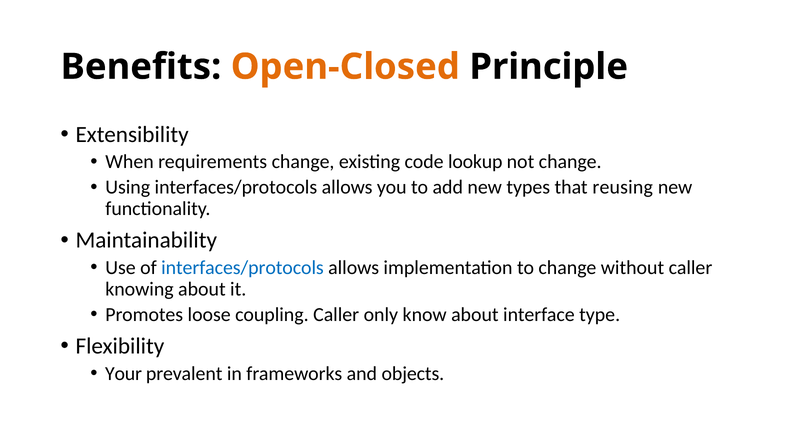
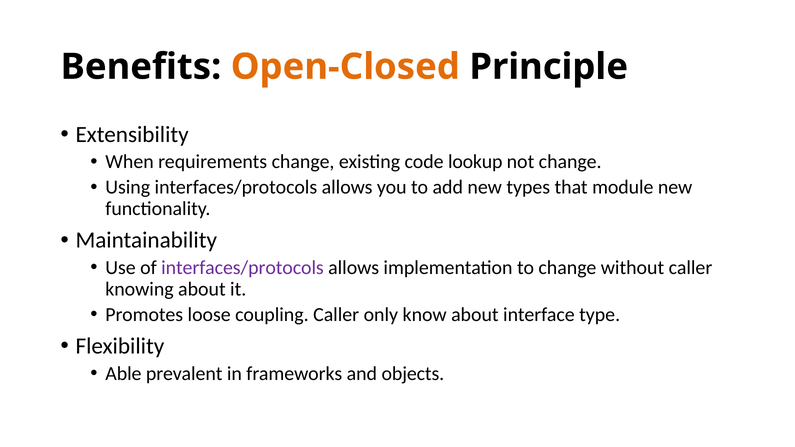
reusing: reusing -> module
interfaces/protocols at (242, 268) colour: blue -> purple
Your: Your -> Able
